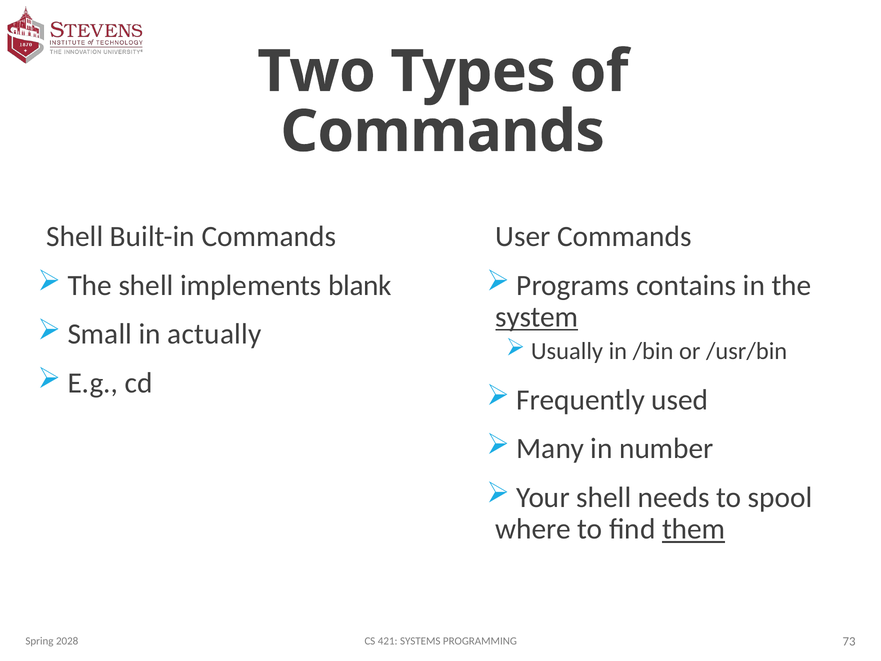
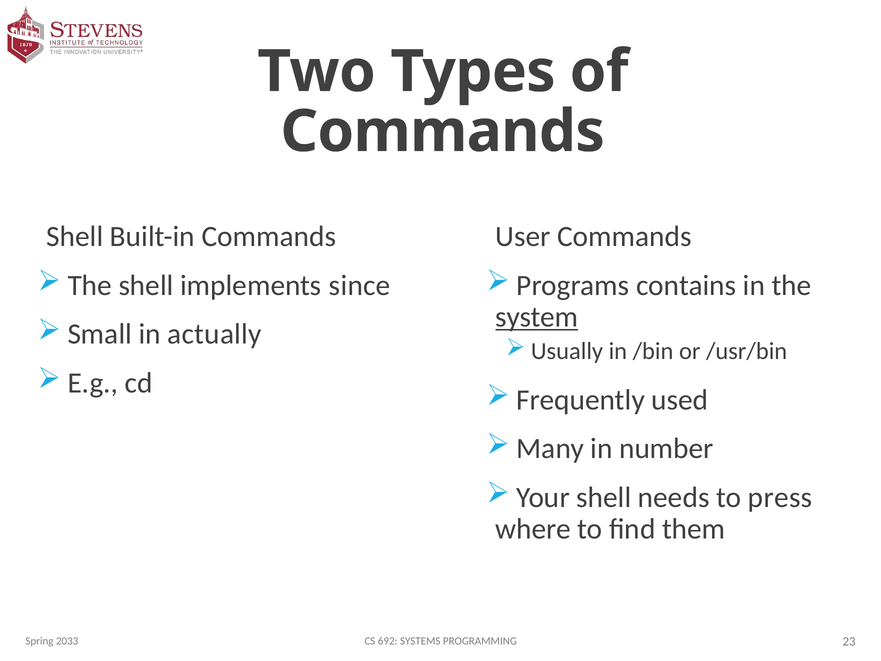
blank: blank -> since
spool: spool -> press
them underline: present -> none
2028: 2028 -> 2033
421: 421 -> 692
73: 73 -> 23
